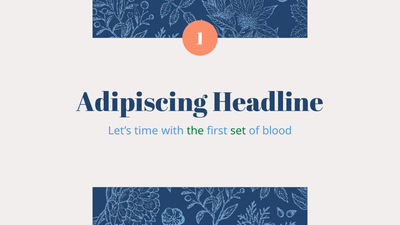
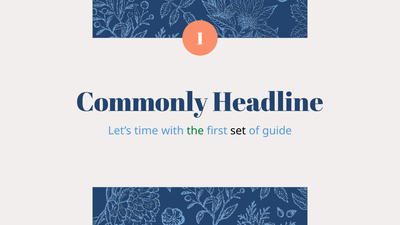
Adipiscing: Adipiscing -> Commonly
set colour: green -> black
blood: blood -> guide
